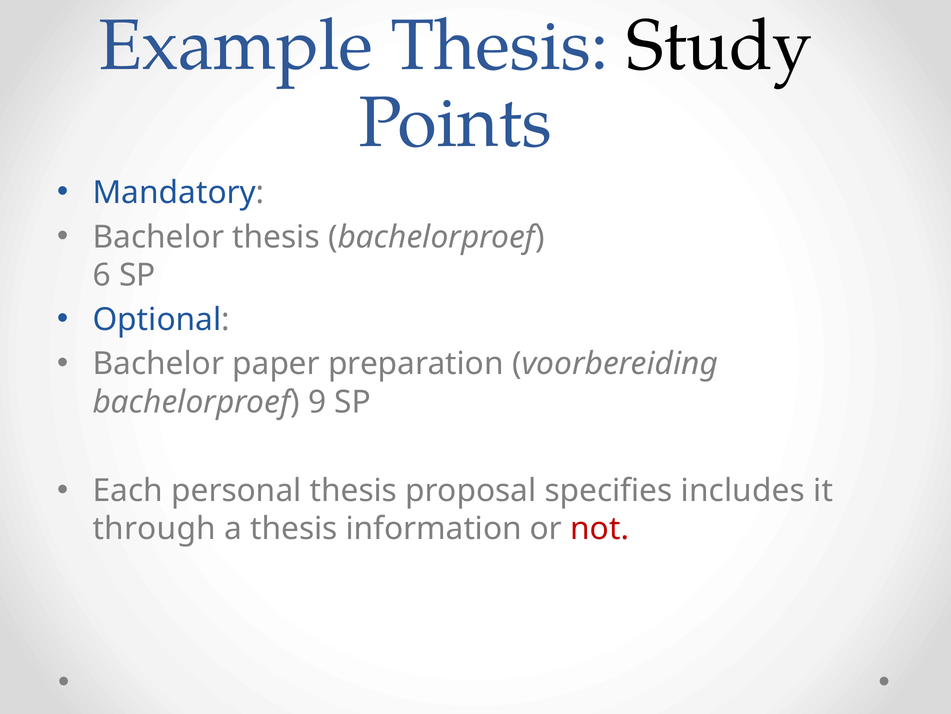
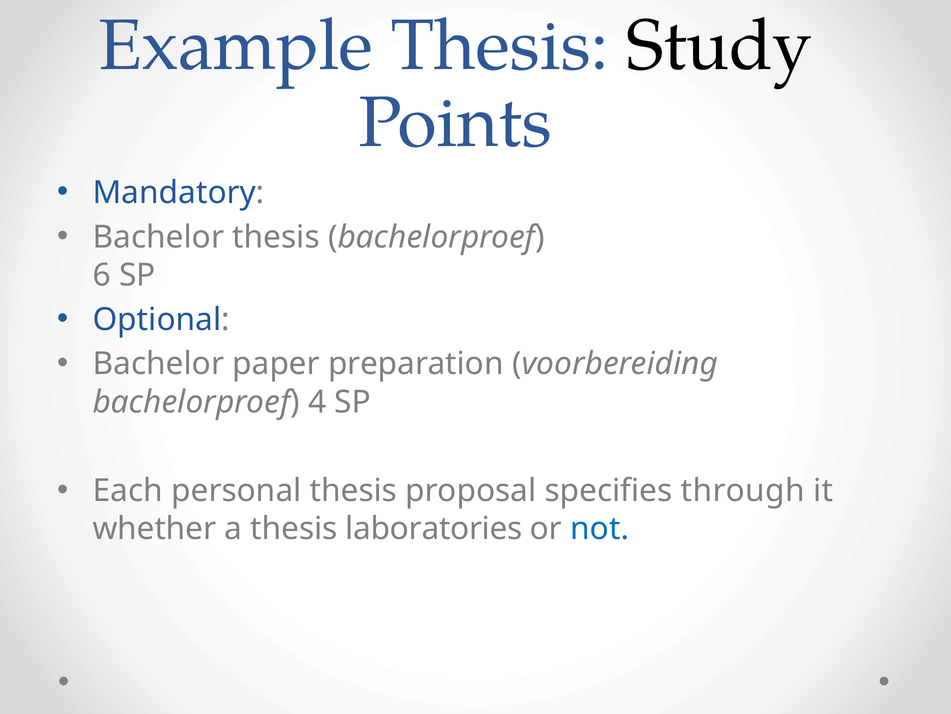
9: 9 -> 4
includes: includes -> through
through: through -> whether
information: information -> laboratories
not colour: red -> blue
